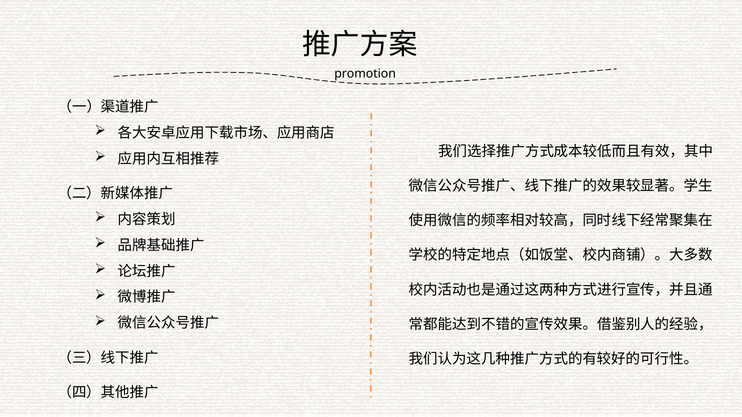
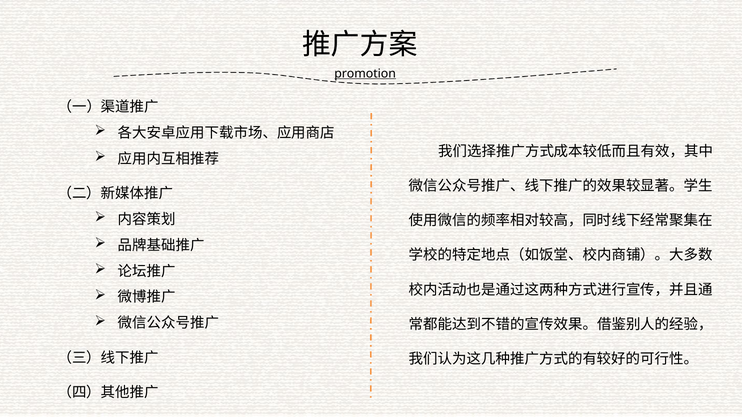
promotion underline: none -> present
